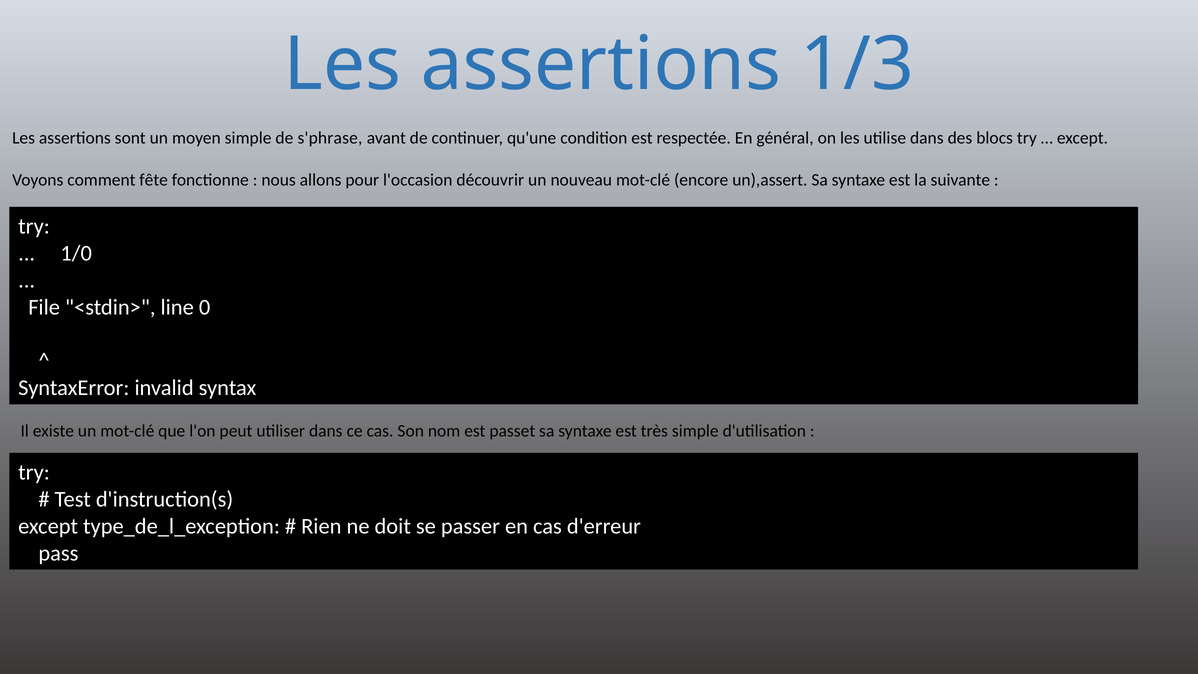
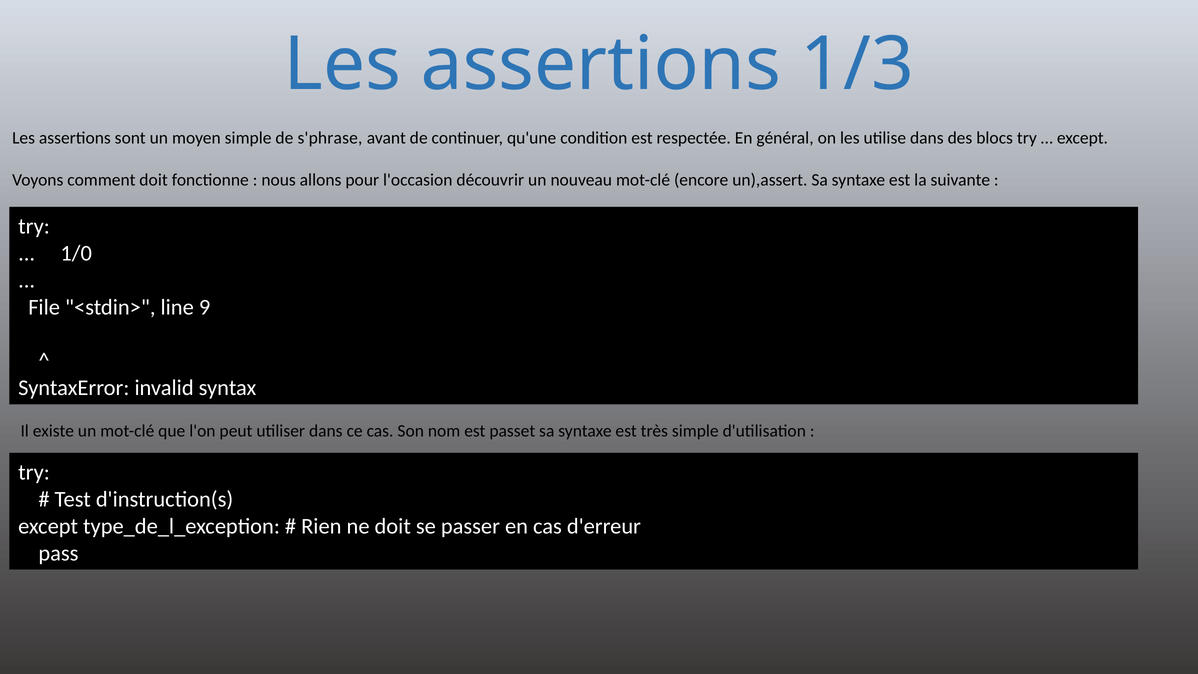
comment fête: fête -> doit
0: 0 -> 9
